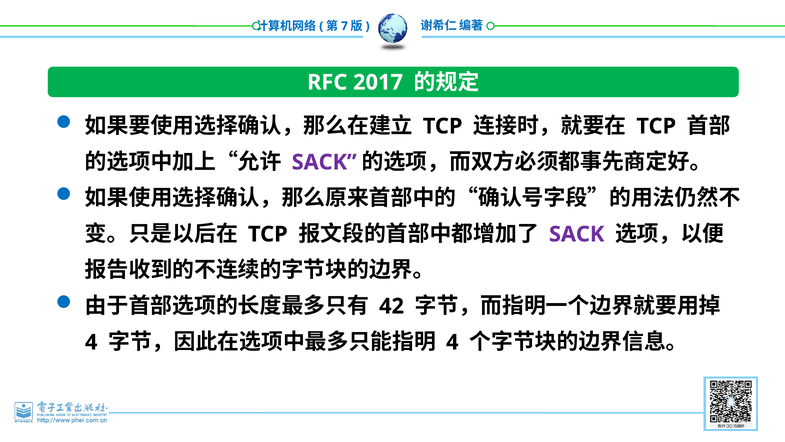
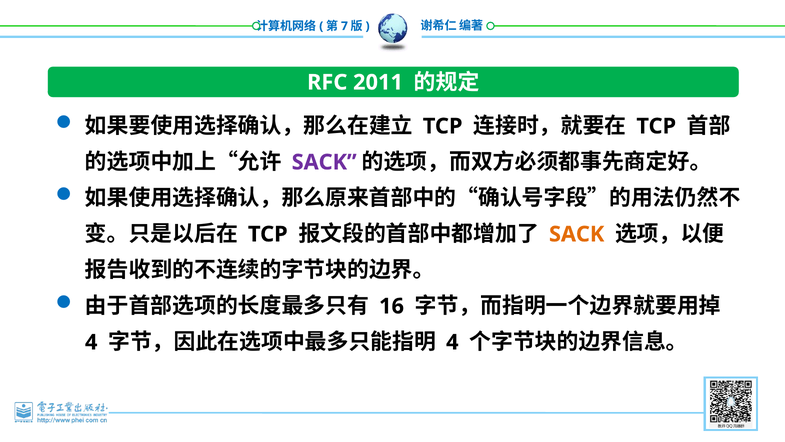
2017: 2017 -> 2011
SACK at (577, 234) colour: purple -> orange
42: 42 -> 16
